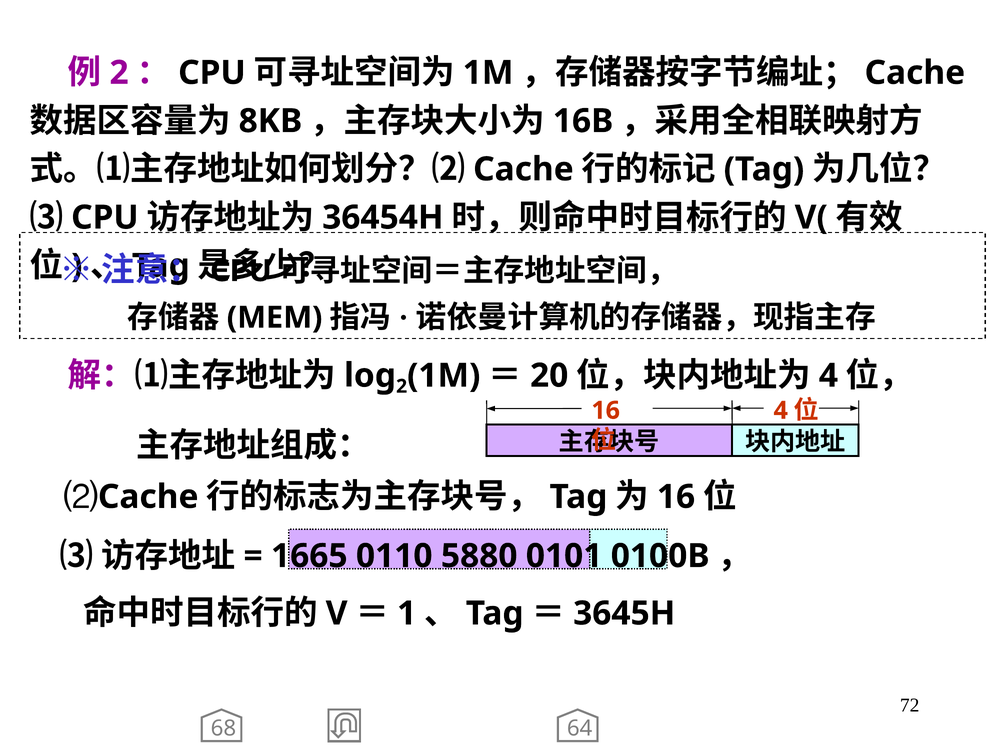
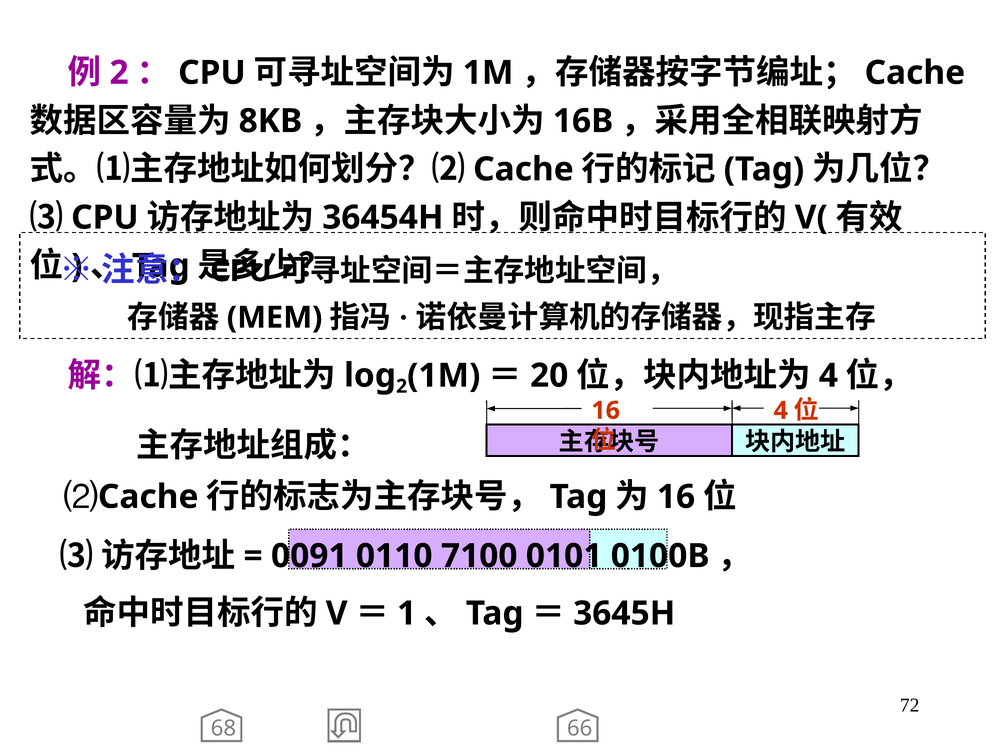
1665: 1665 -> 0091
5880: 5880 -> 7100
64: 64 -> 66
